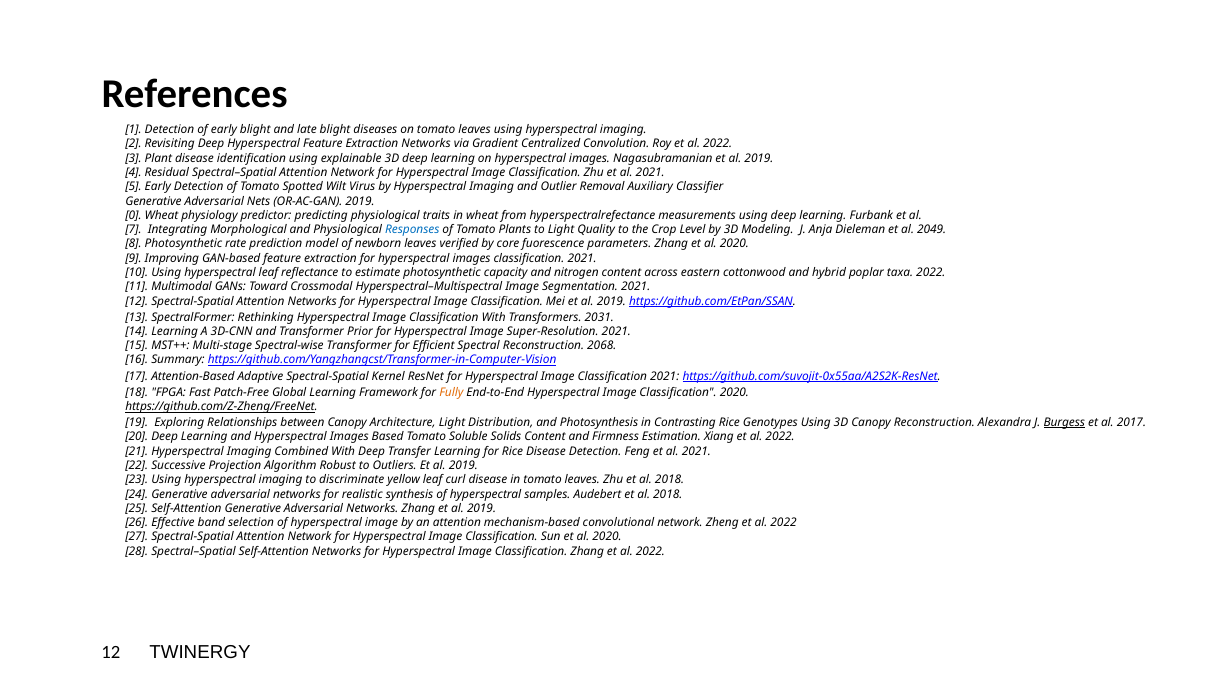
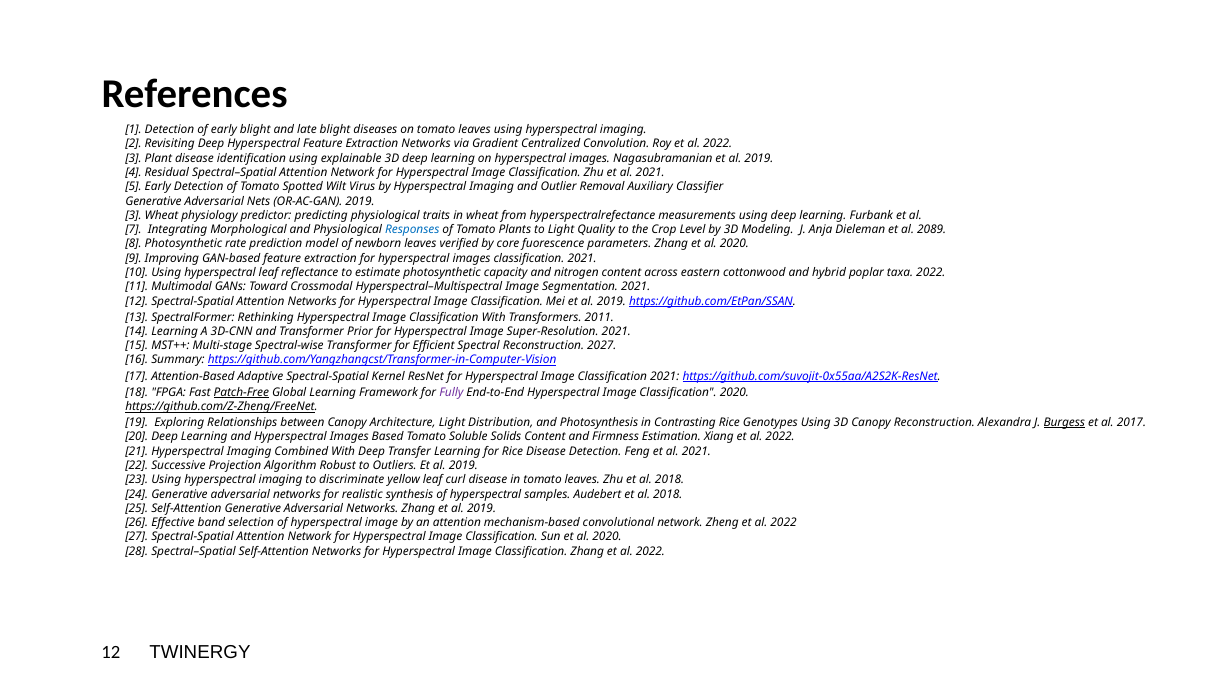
0 at (133, 215): 0 -> 3
2049: 2049 -> 2089
2031: 2031 -> 2011
2068: 2068 -> 2027
Patch-Free underline: none -> present
Fully colour: orange -> purple
